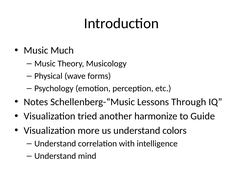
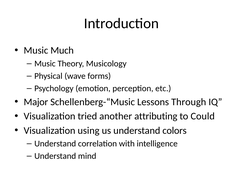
Notes: Notes -> Major
harmonize: harmonize -> attributing
Guide: Guide -> Could
more: more -> using
